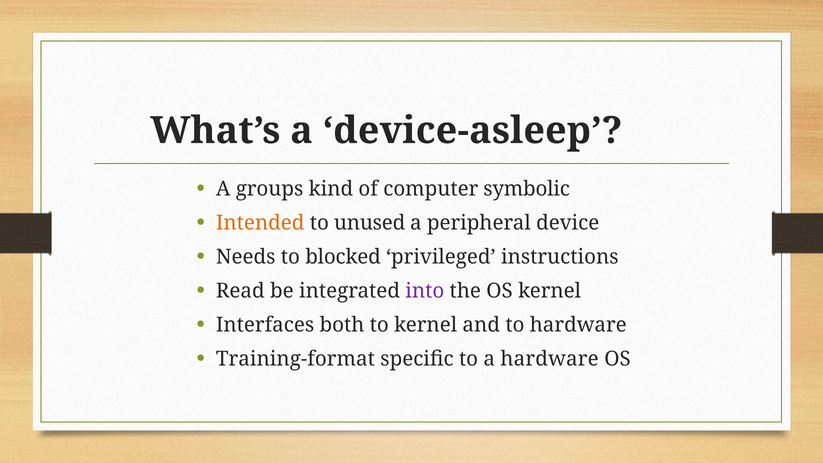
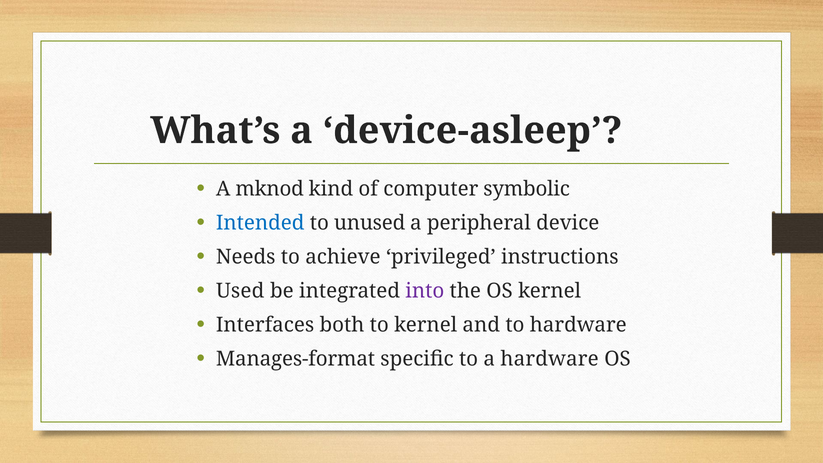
groups: groups -> mknod
Intended colour: orange -> blue
blocked: blocked -> achieve
Read: Read -> Used
Training-format: Training-format -> Manages-format
